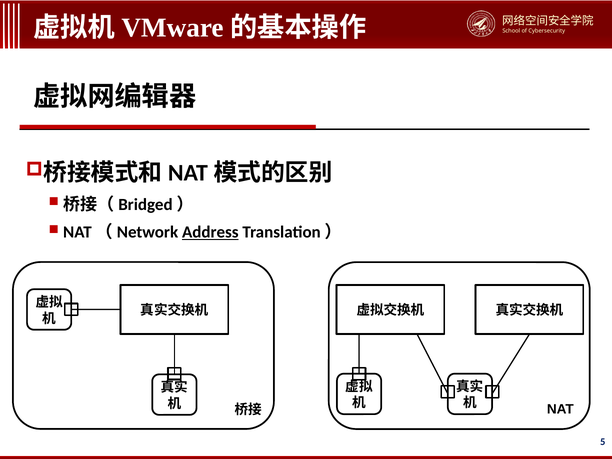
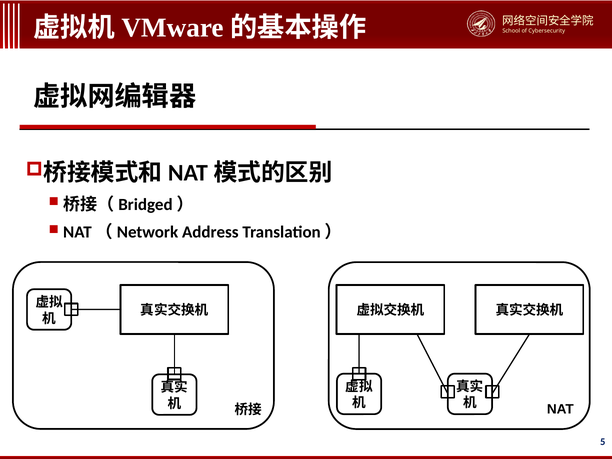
Address underline: present -> none
